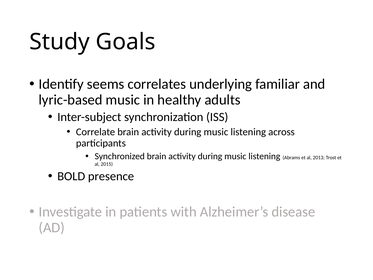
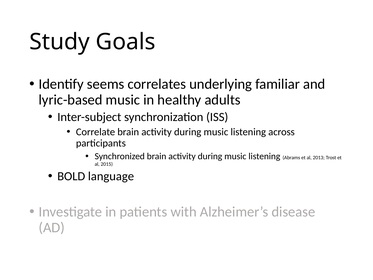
presence: presence -> language
